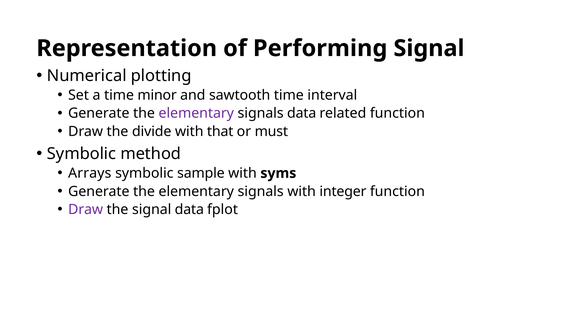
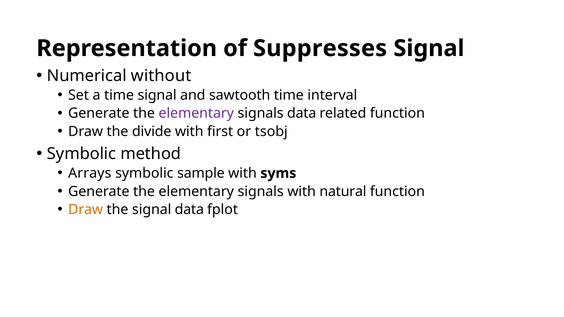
Performing: Performing -> Suppresses
plotting: plotting -> without
time minor: minor -> signal
that: that -> first
must: must -> tsobj
integer: integer -> natural
Draw at (86, 210) colour: purple -> orange
